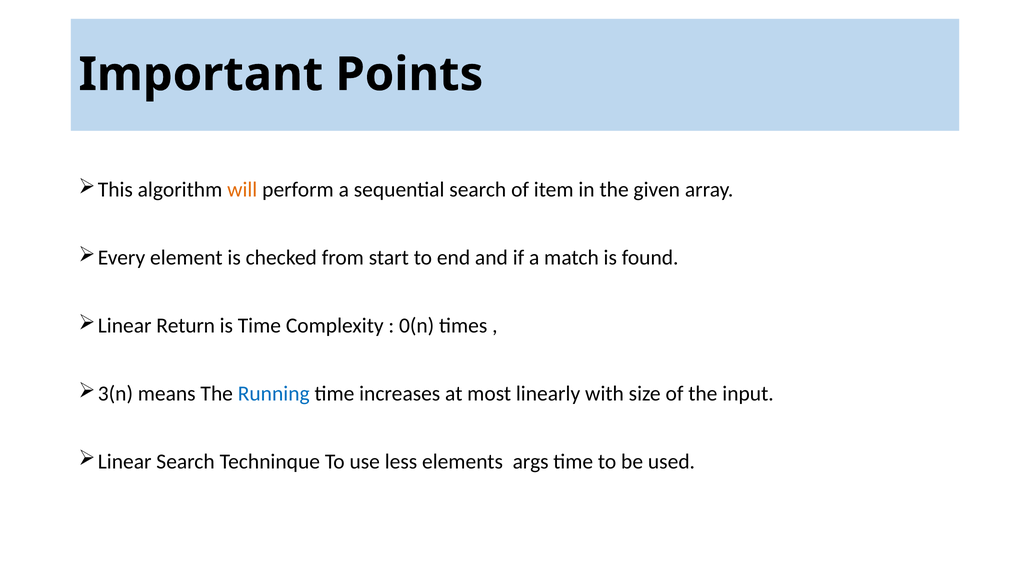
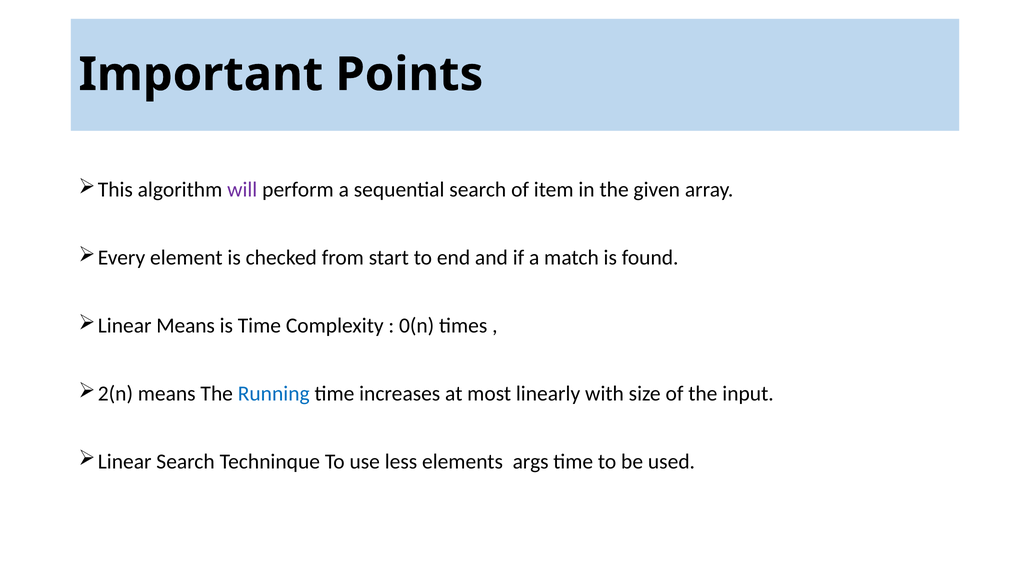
will colour: orange -> purple
Linear Return: Return -> Means
3(n: 3(n -> 2(n
